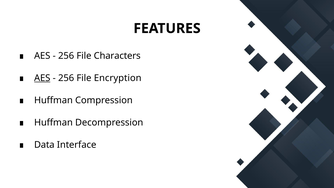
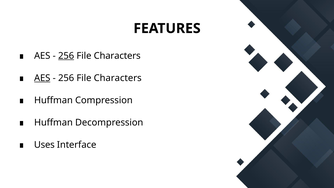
256 at (66, 56) underline: none -> present
Encryption at (118, 78): Encryption -> Characters
Data: Data -> Uses
